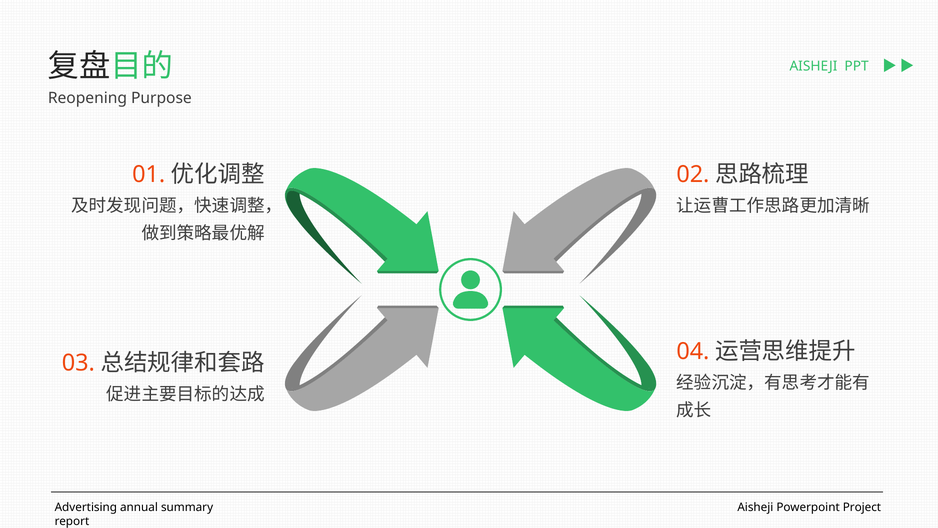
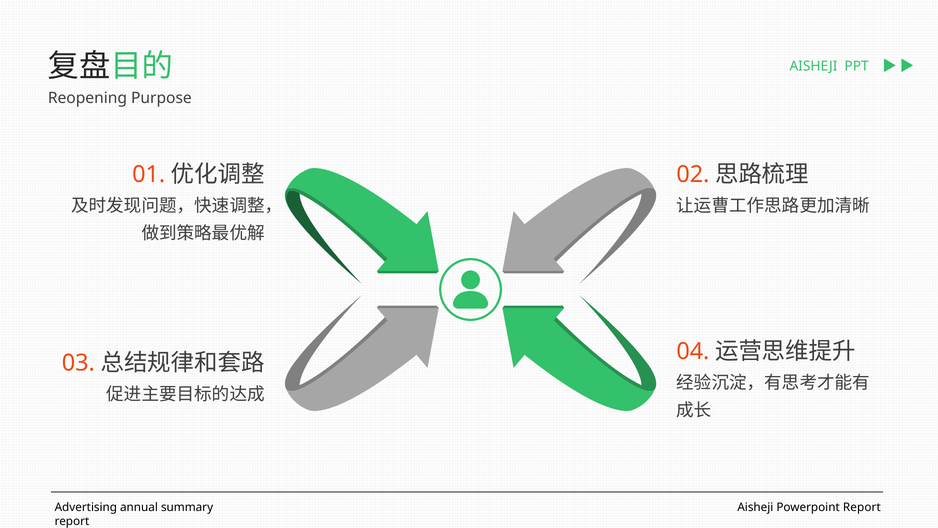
Powerpoint Project: Project -> Report
